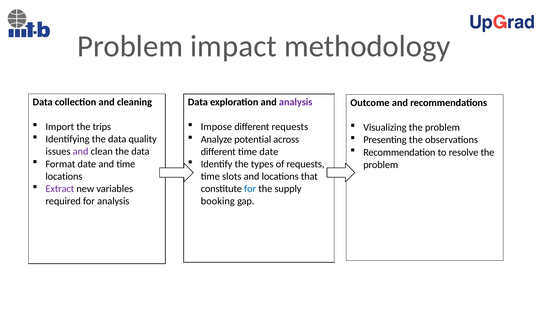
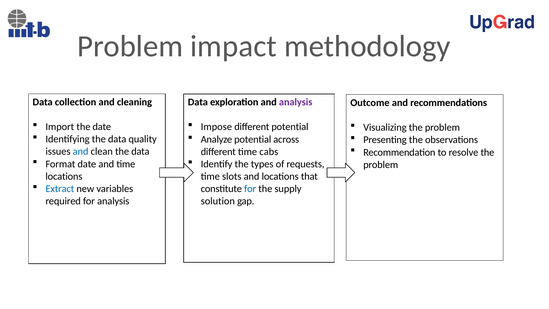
the trips: trips -> date
different requests: requests -> potential
and at (81, 151) colour: purple -> blue
time date: date -> cabs
Extract colour: purple -> blue
booking: booking -> solution
